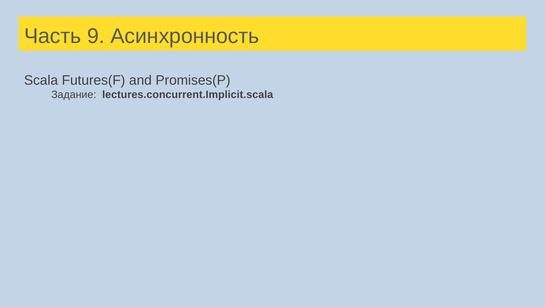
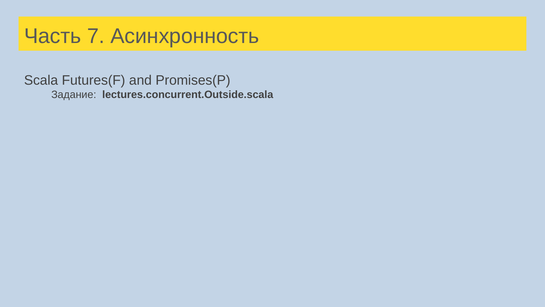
9: 9 -> 7
lectures.concurrent.Implicit.scala: lectures.concurrent.Implicit.scala -> lectures.concurrent.Outside.scala
